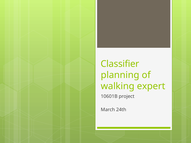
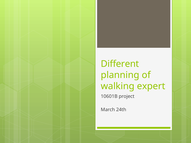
Classifier: Classifier -> Different
